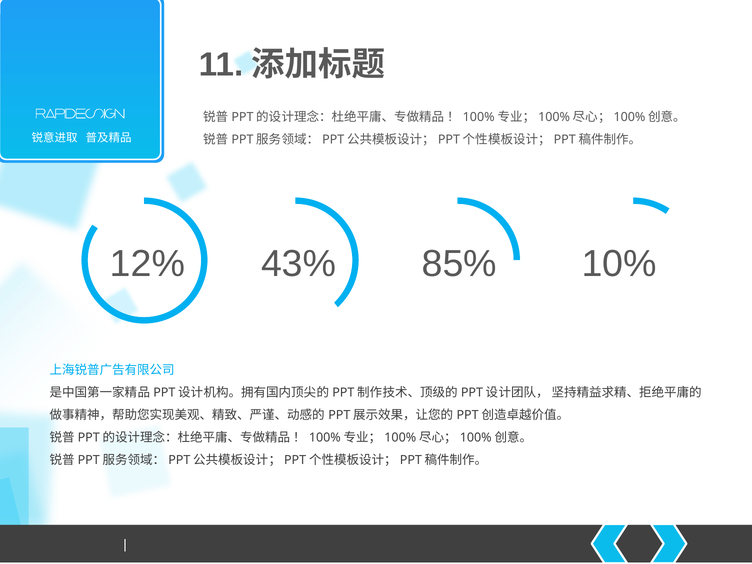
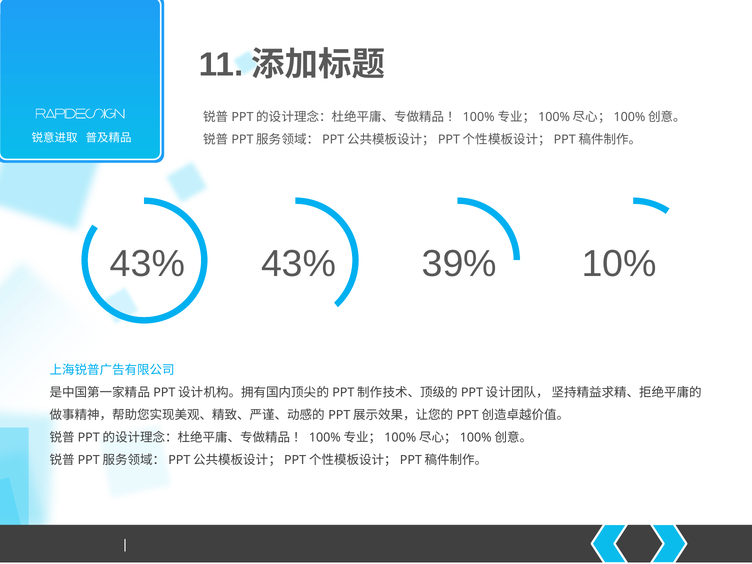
12% at (147, 264): 12% -> 43%
85%: 85% -> 39%
